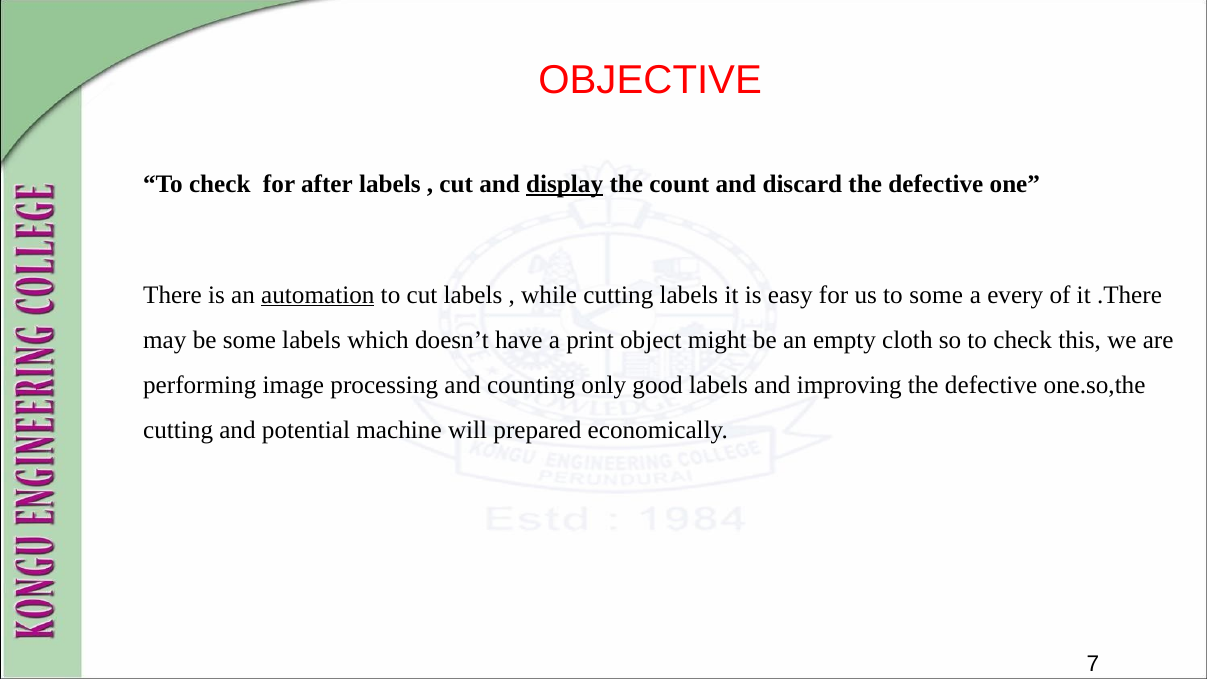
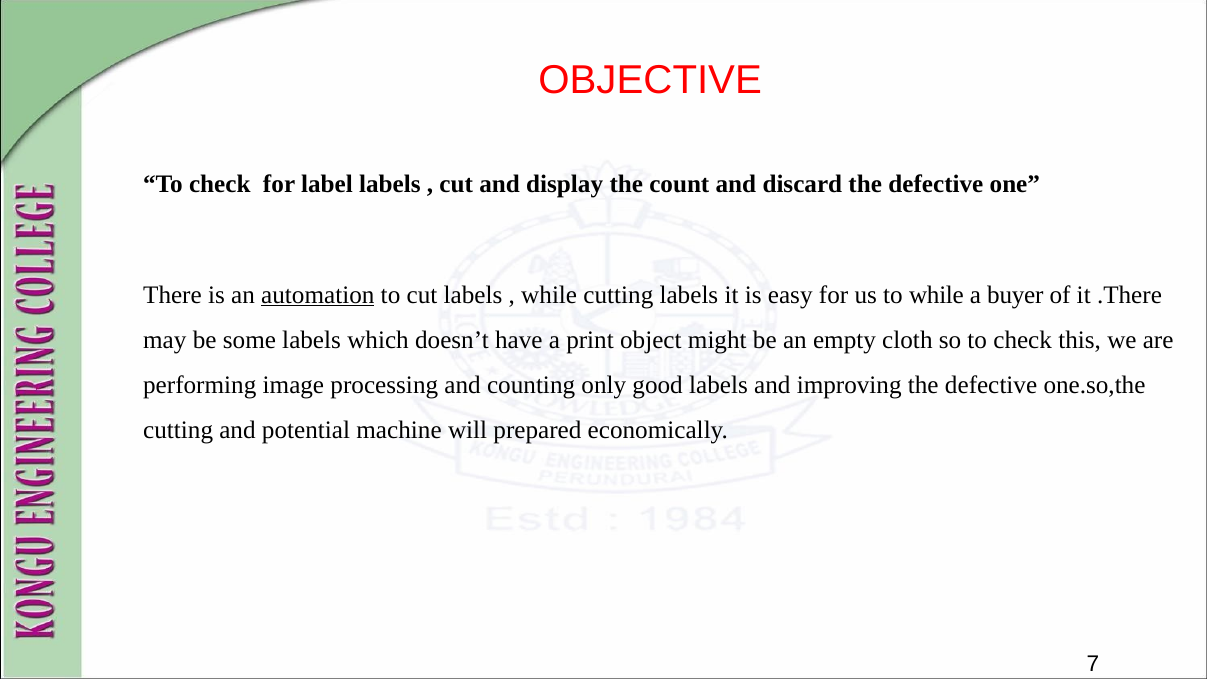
after: after -> label
display underline: present -> none
to some: some -> while
every: every -> buyer
